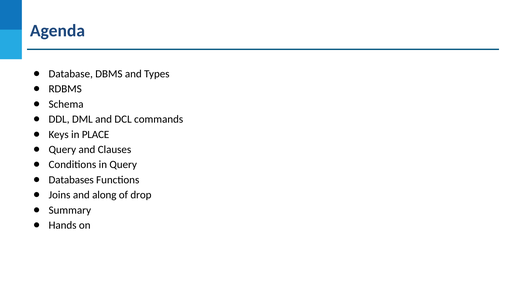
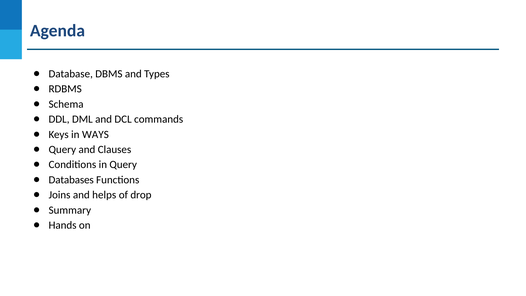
PLACE: PLACE -> WAYS
along: along -> helps
